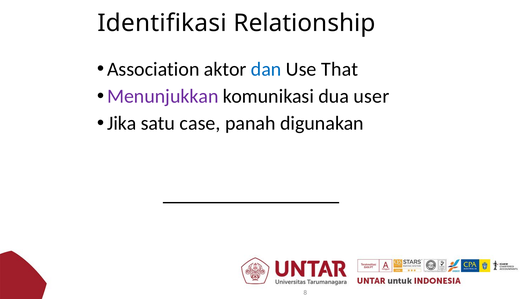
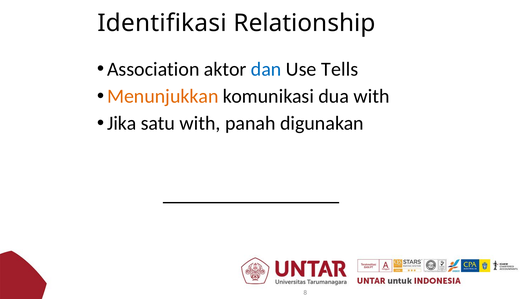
That: That -> Tells
Menunjukkan colour: purple -> orange
dua user: user -> with
satu case: case -> with
